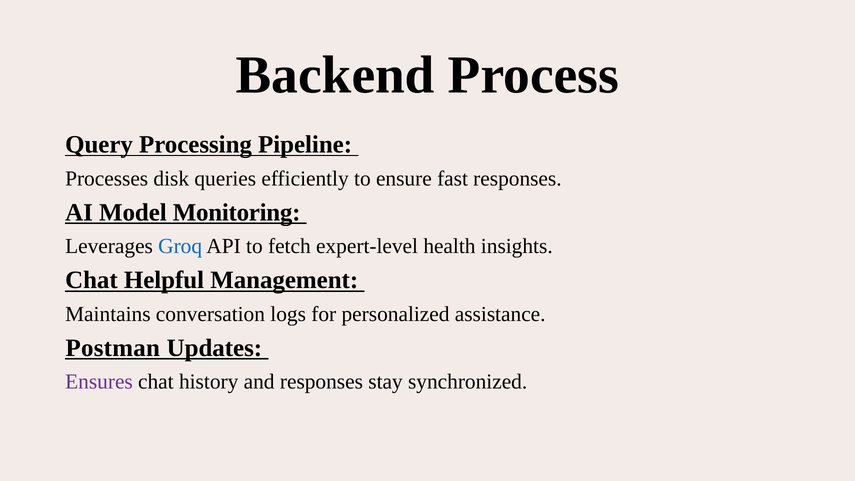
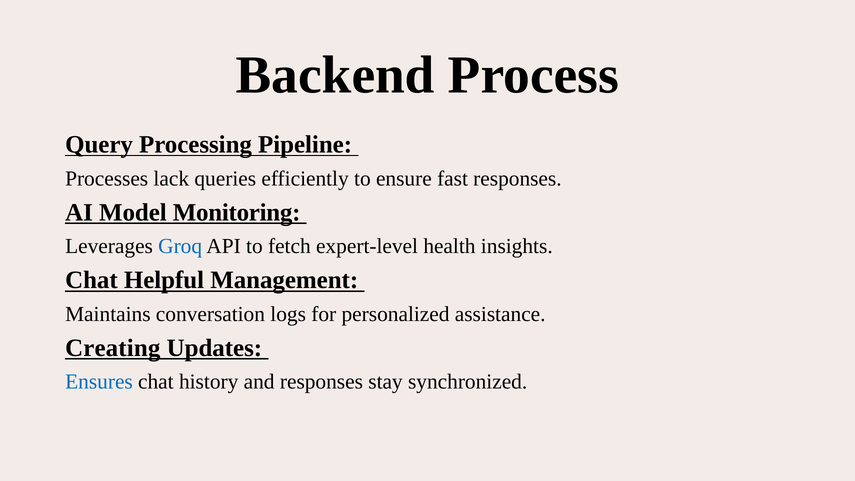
disk: disk -> lack
Postman: Postman -> Creating
Ensures colour: purple -> blue
